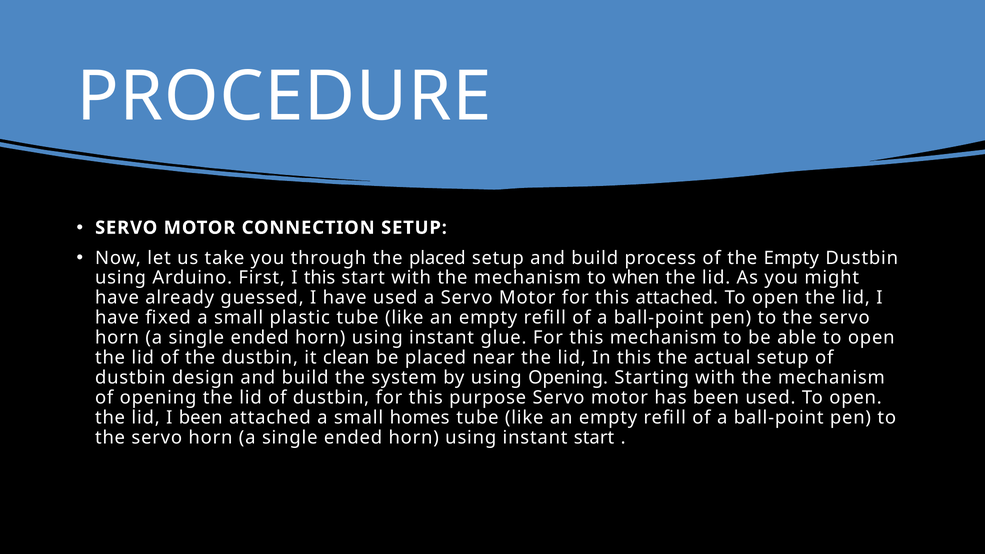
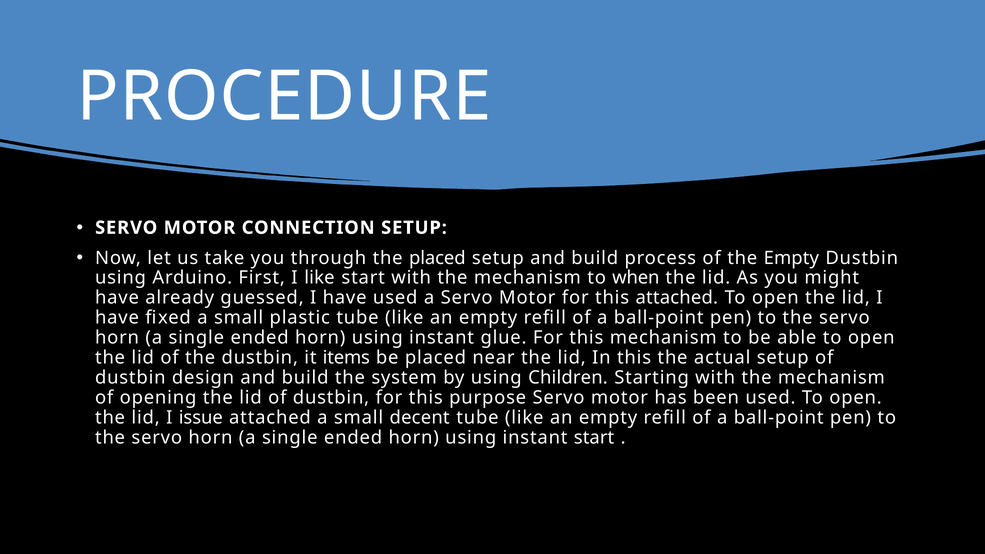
I this: this -> like
clean: clean -> items
using Opening: Opening -> Children
I been: been -> issue
homes: homes -> decent
